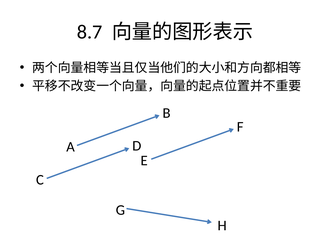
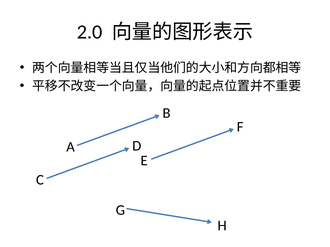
8.7: 8.7 -> 2.0
